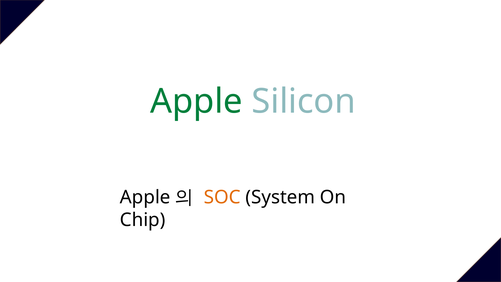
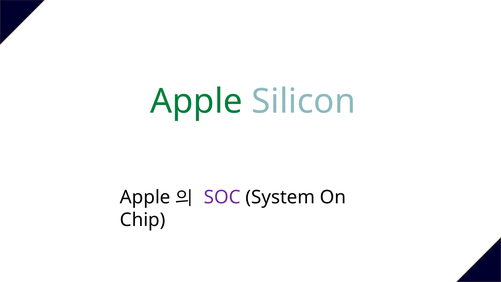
SOC colour: orange -> purple
